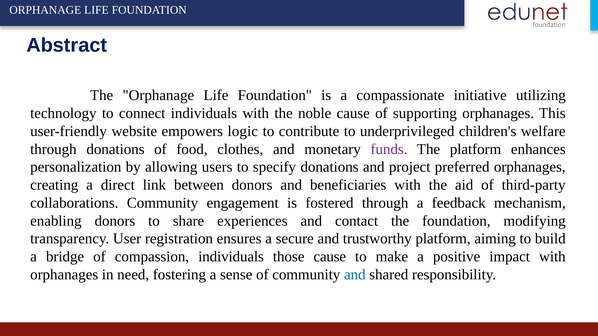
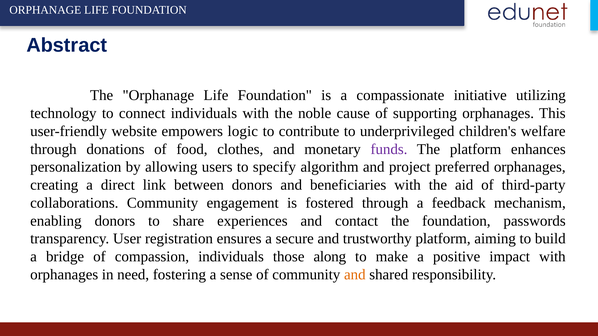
specify donations: donations -> algorithm
modifying: modifying -> passwords
those cause: cause -> along
and at (355, 275) colour: blue -> orange
